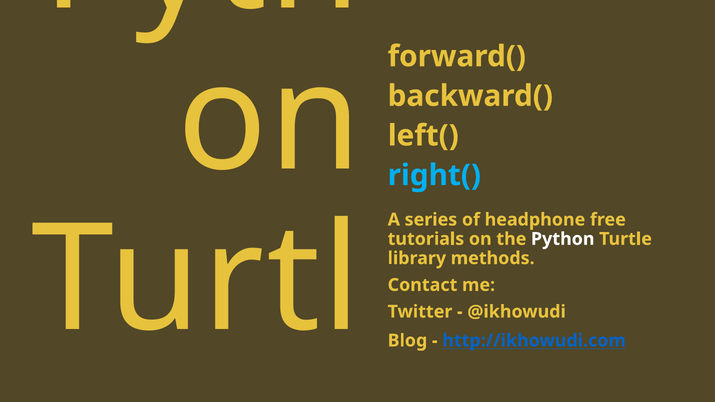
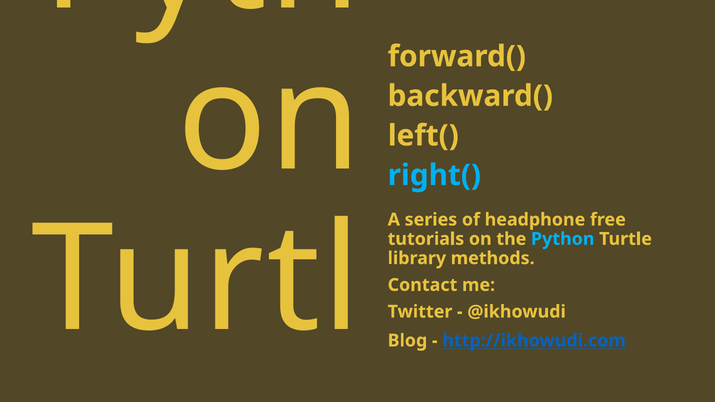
Python colour: white -> light blue
